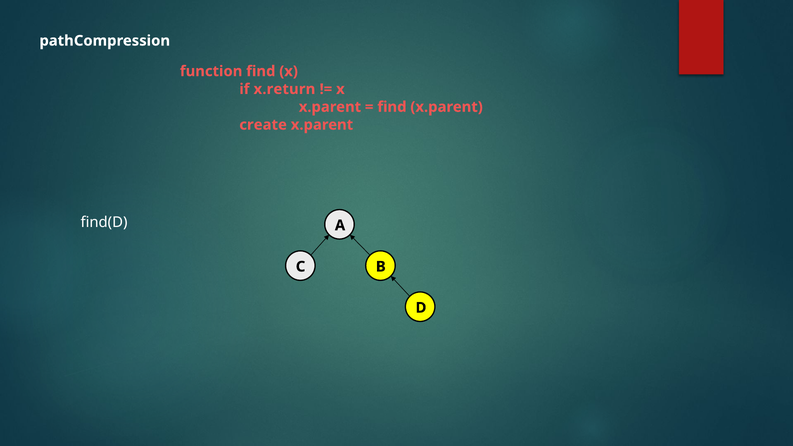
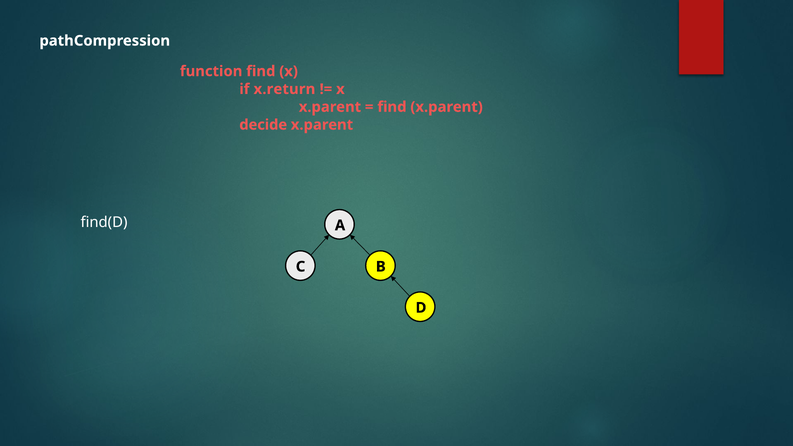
create: create -> decide
